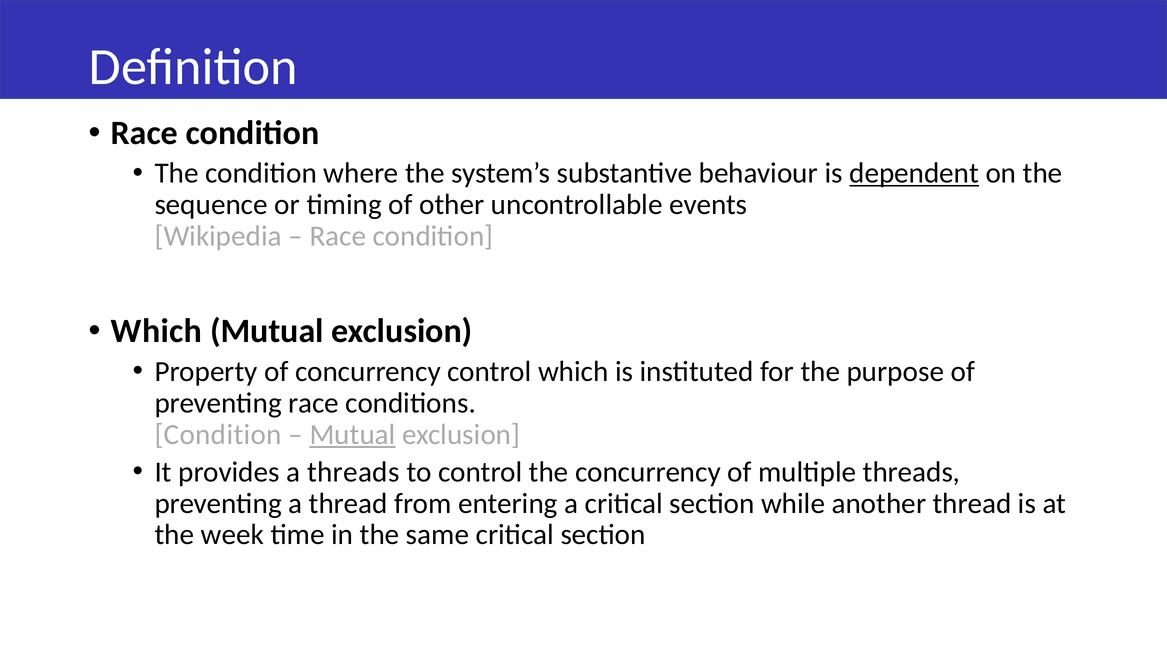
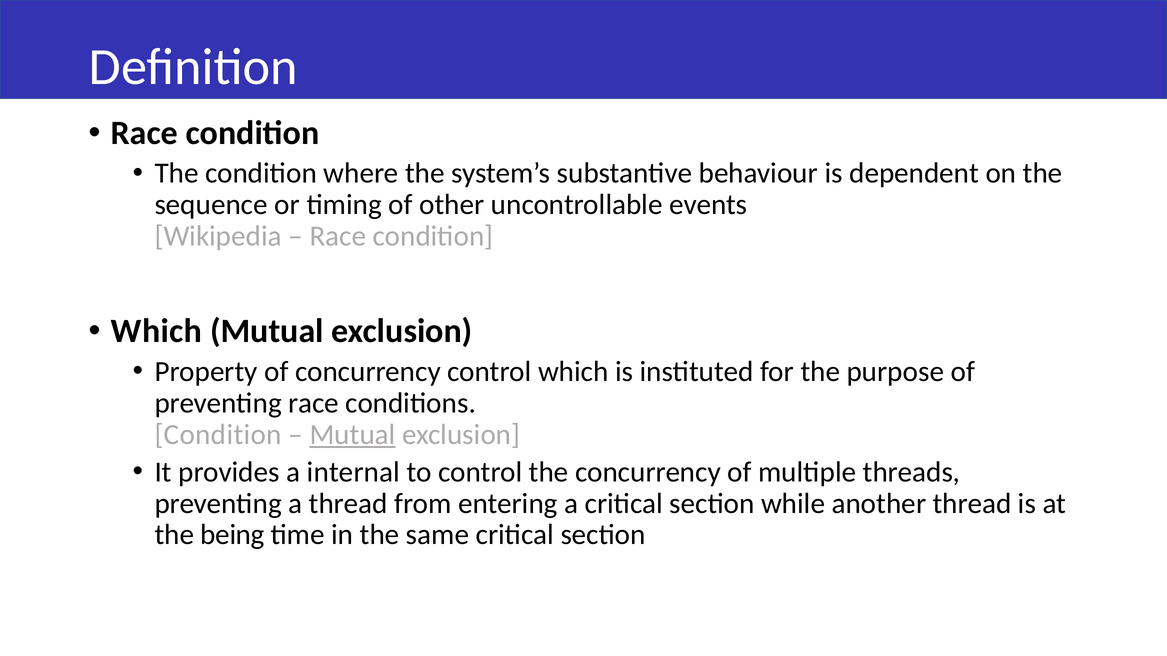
dependent underline: present -> none
a threads: threads -> internal
week: week -> being
